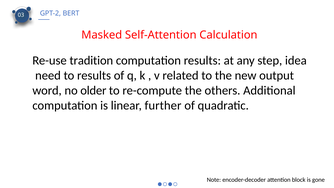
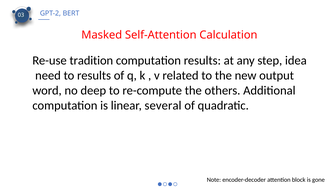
older: older -> deep
further: further -> several
